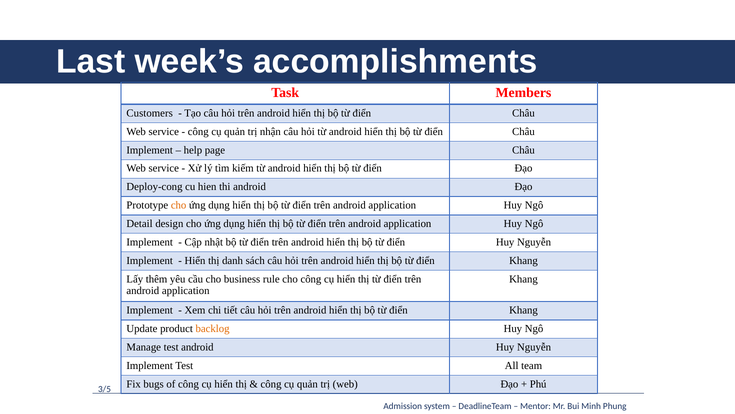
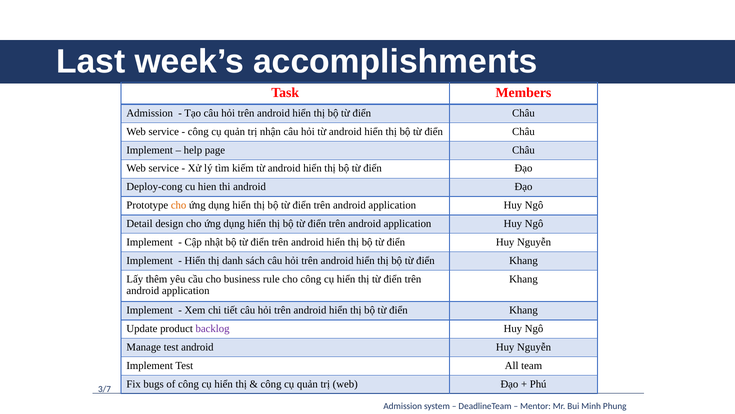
Customers at (150, 113): Customers -> Admission
backlog colour: orange -> purple
3/5: 3/5 -> 3/7
